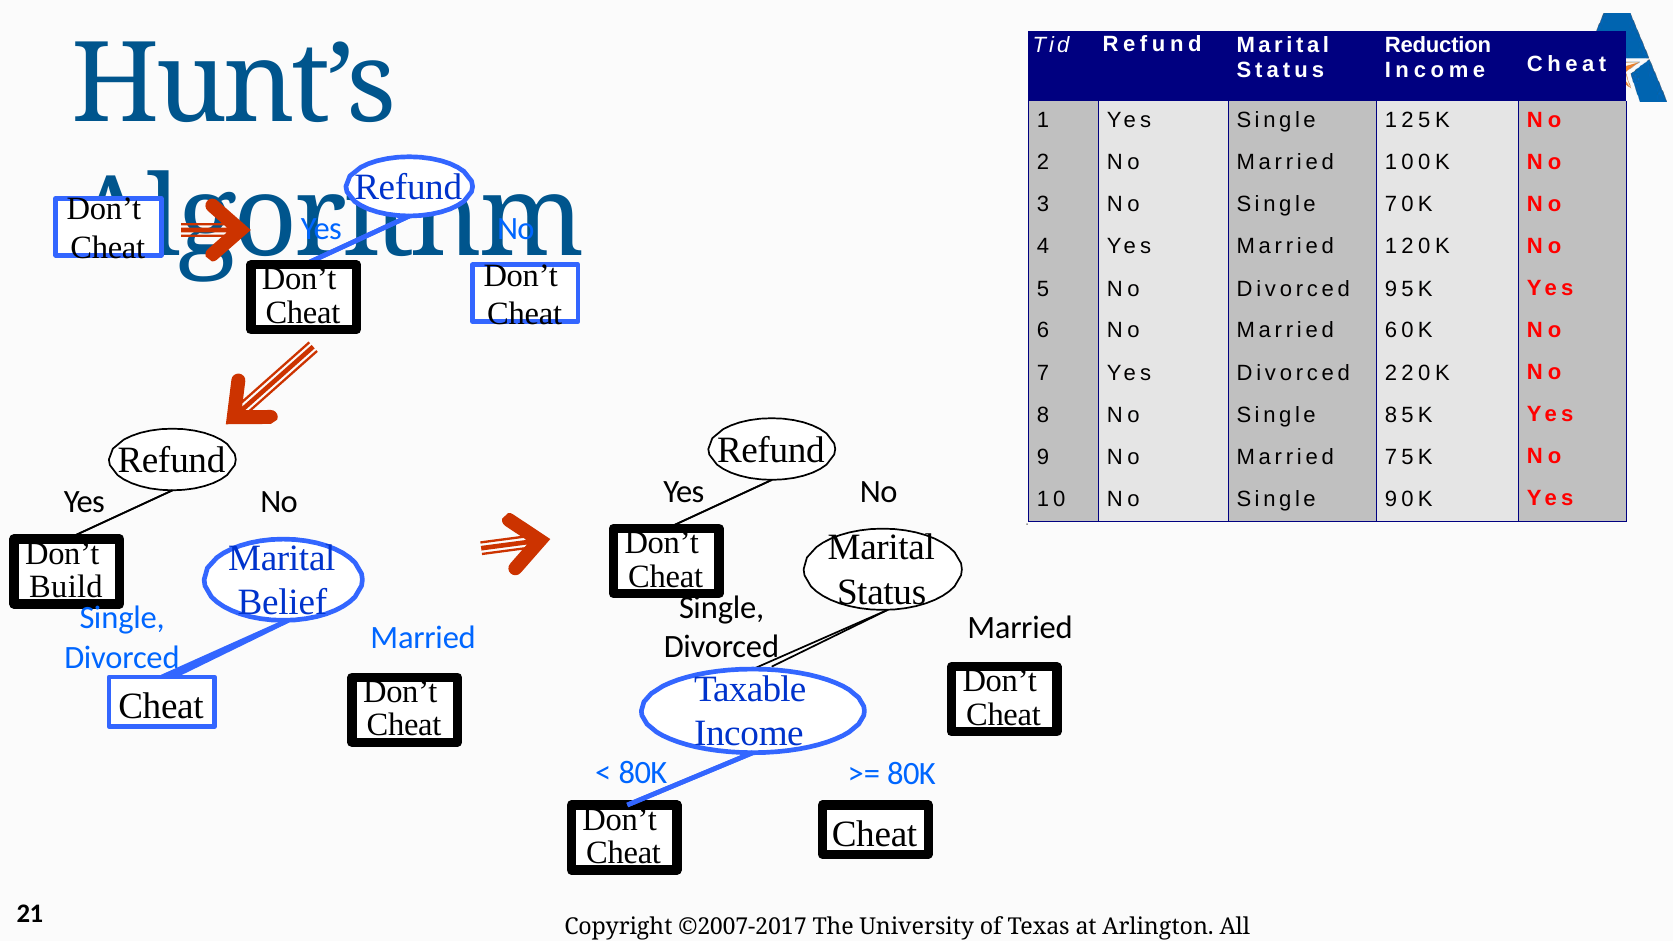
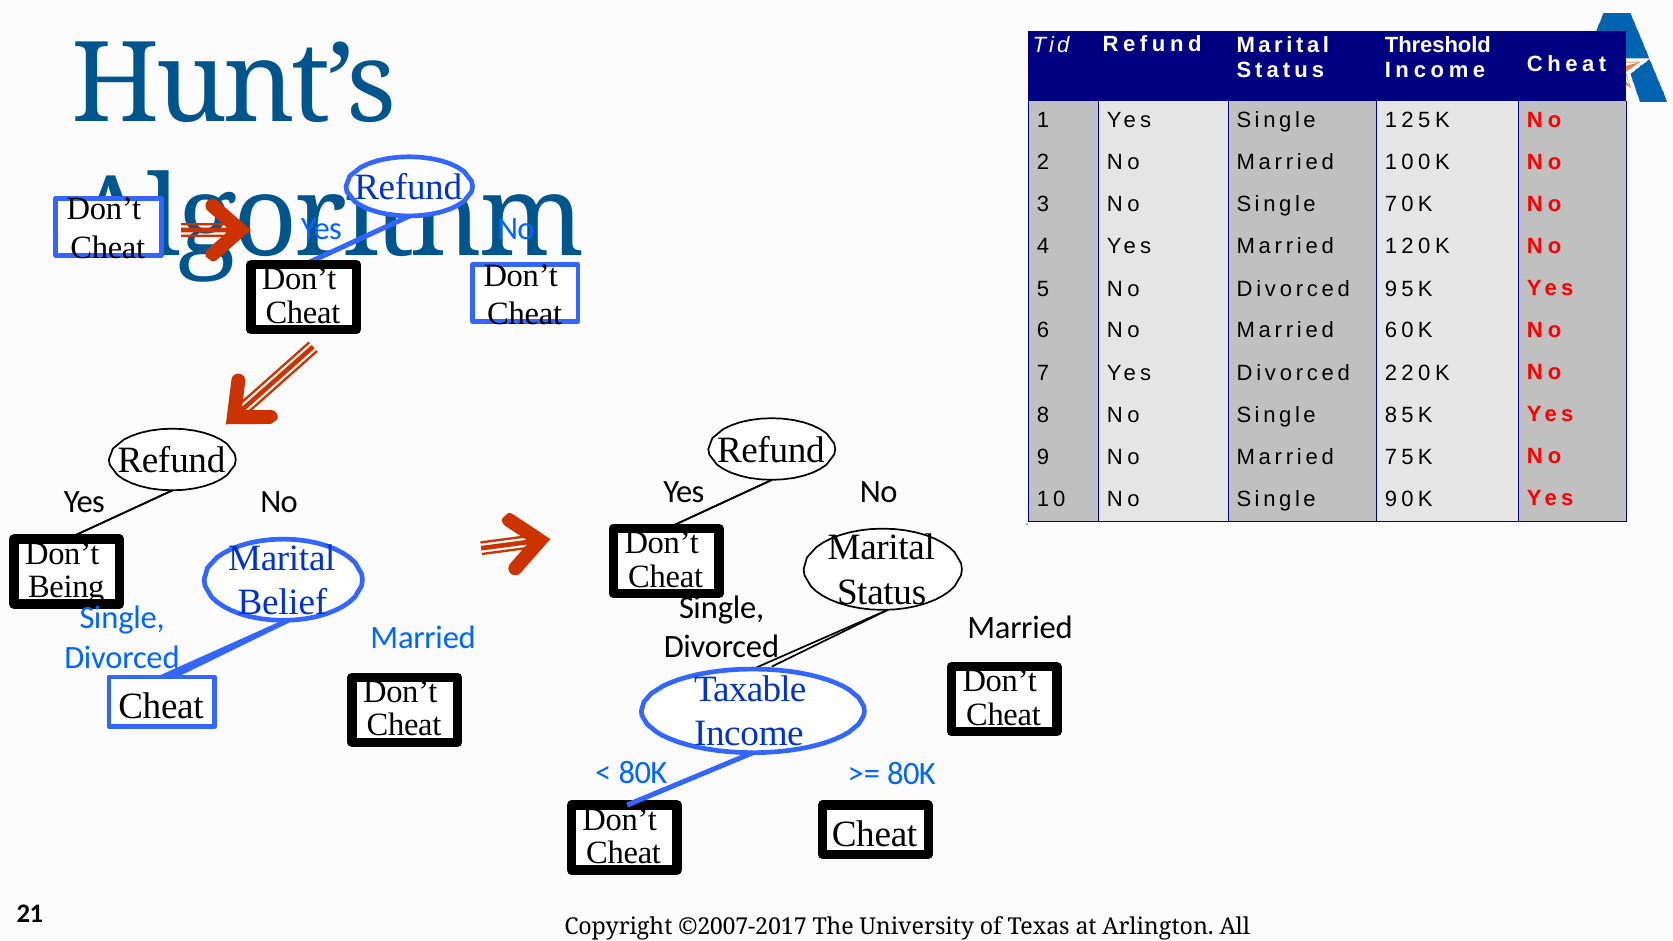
Reduction: Reduction -> Threshold
Build: Build -> Being
